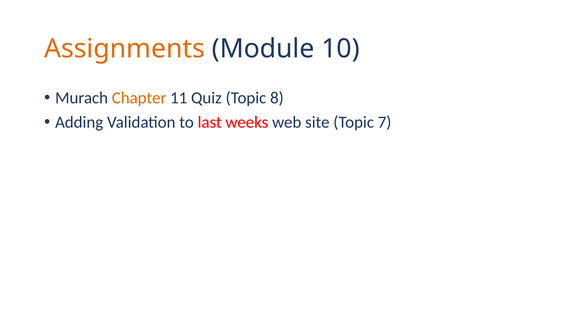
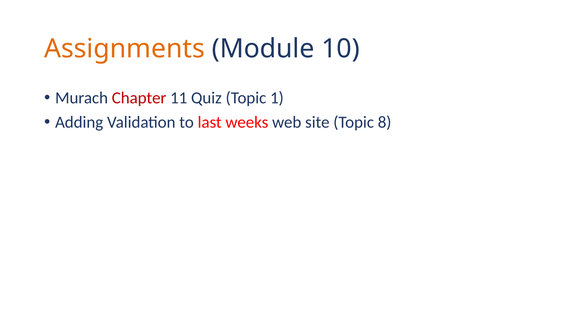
Chapter colour: orange -> red
8: 8 -> 1
7: 7 -> 8
